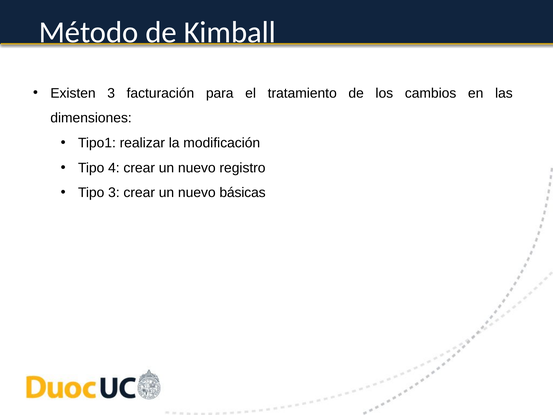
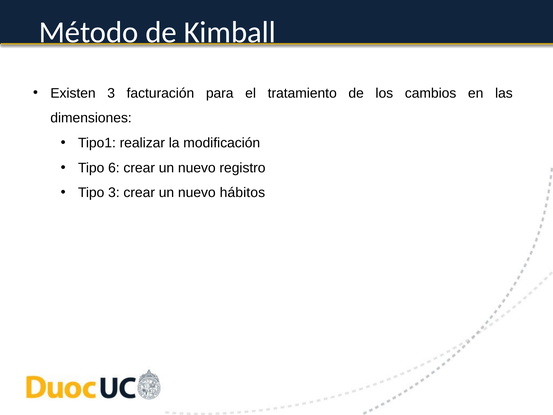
4: 4 -> 6
básicas: básicas -> hábitos
